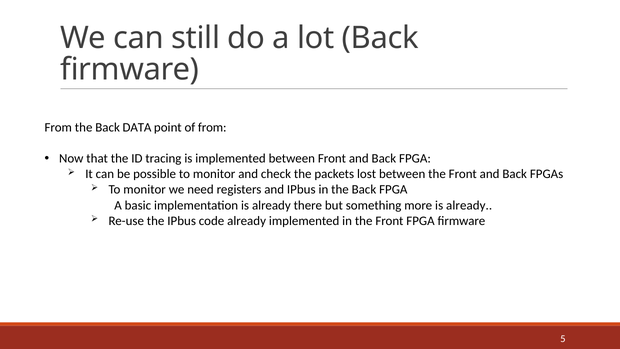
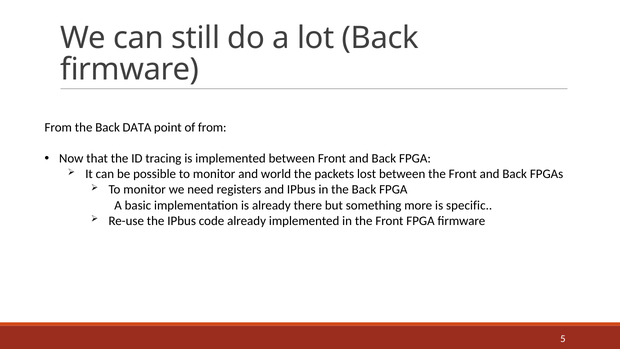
check: check -> world
more is already: already -> specific
